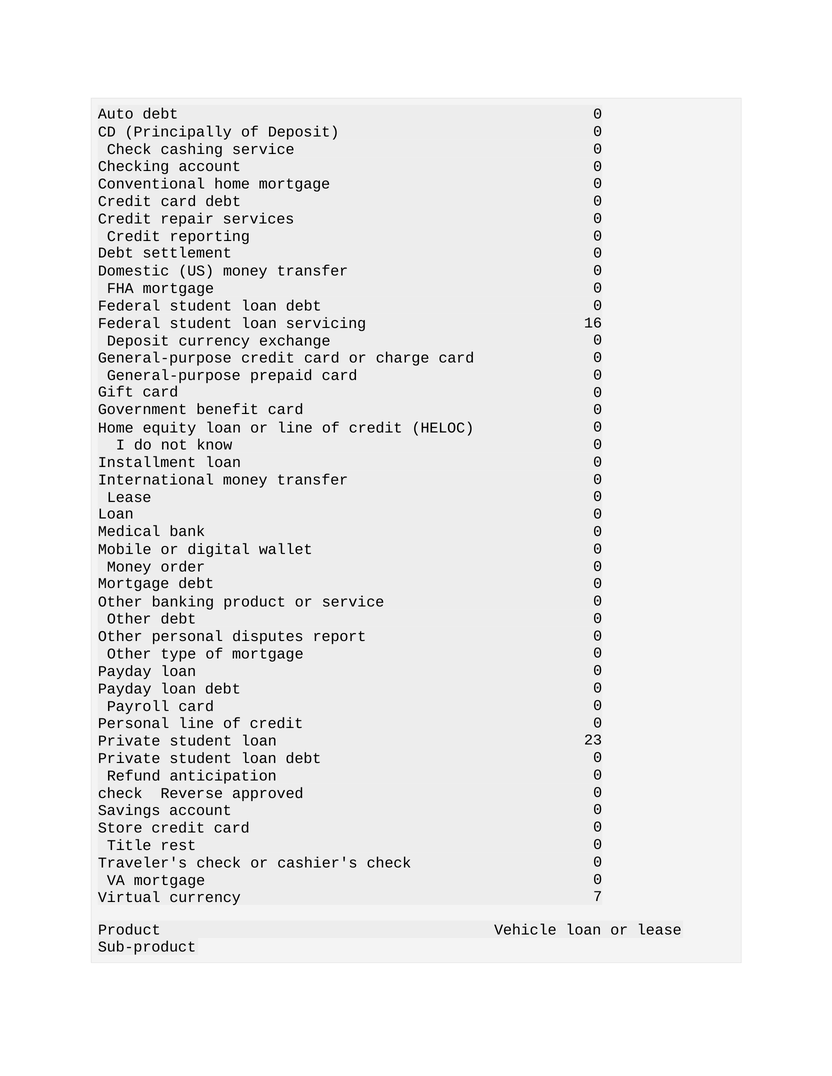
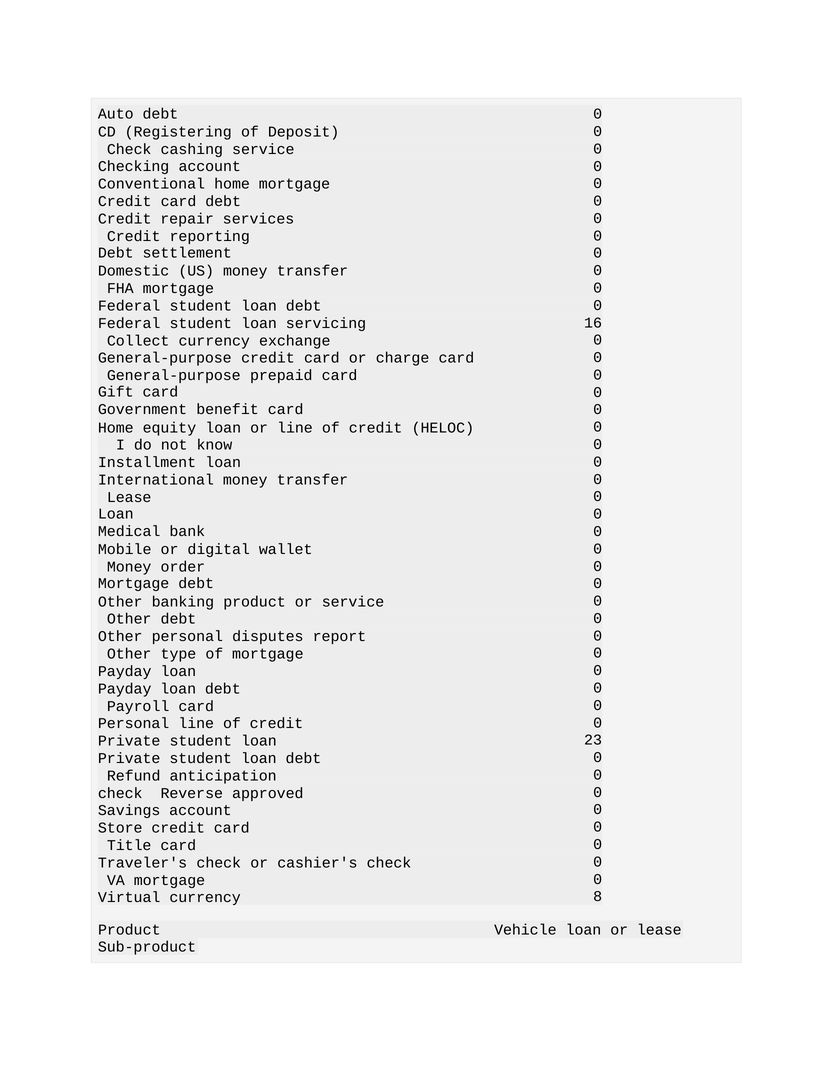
Principally: Principally -> Registering
Deposit at (138, 341): Deposit -> Collect
Title rest: rest -> card
7: 7 -> 8
